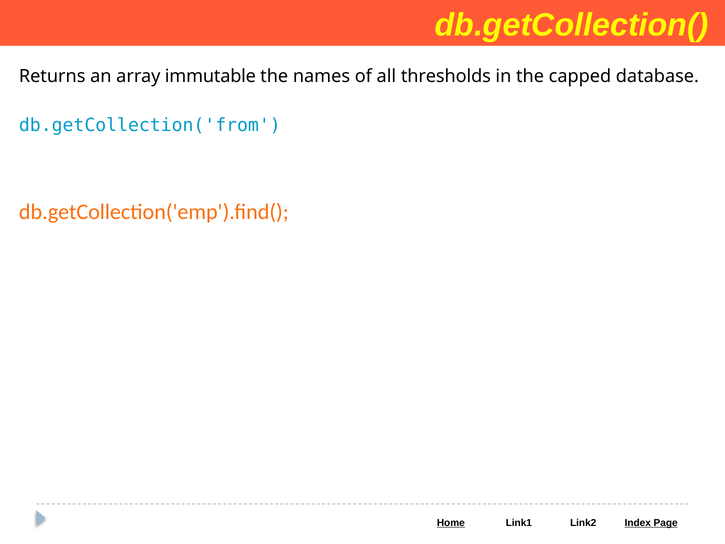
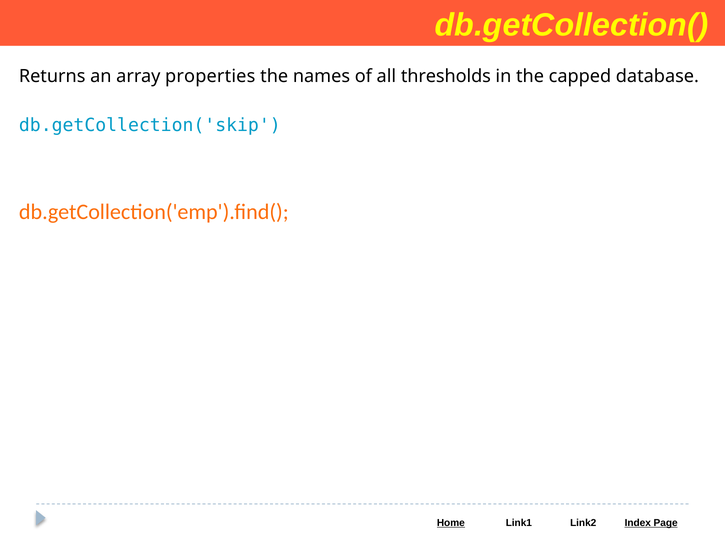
immutable: immutable -> properties
db.getCollection('from: db.getCollection('from -> db.getCollection('skip
